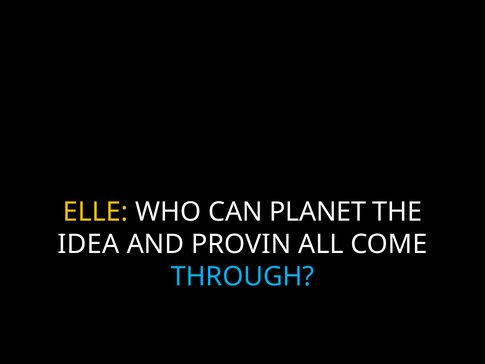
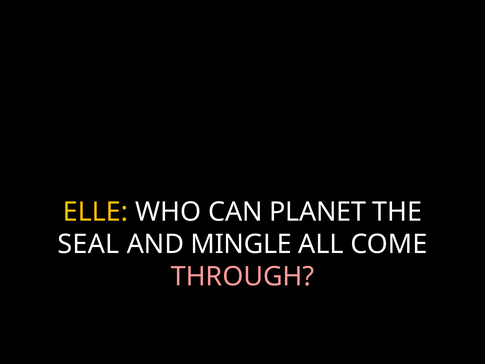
IDEA: IDEA -> SEAL
PROVIN: PROVIN -> MINGLE
THROUGH colour: light blue -> pink
